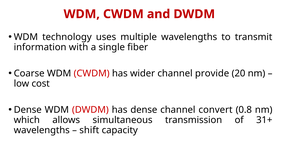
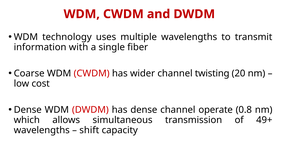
provide: provide -> twisting
convert: convert -> operate
31+: 31+ -> 49+
